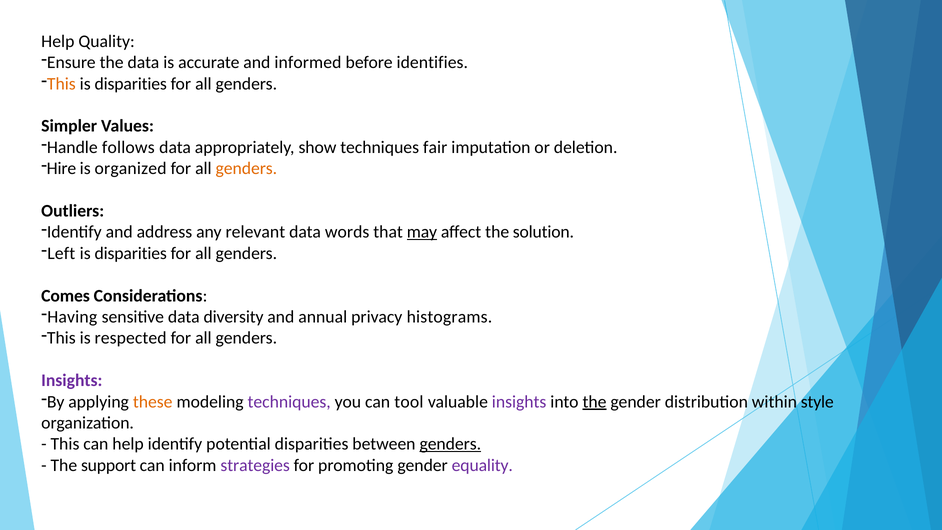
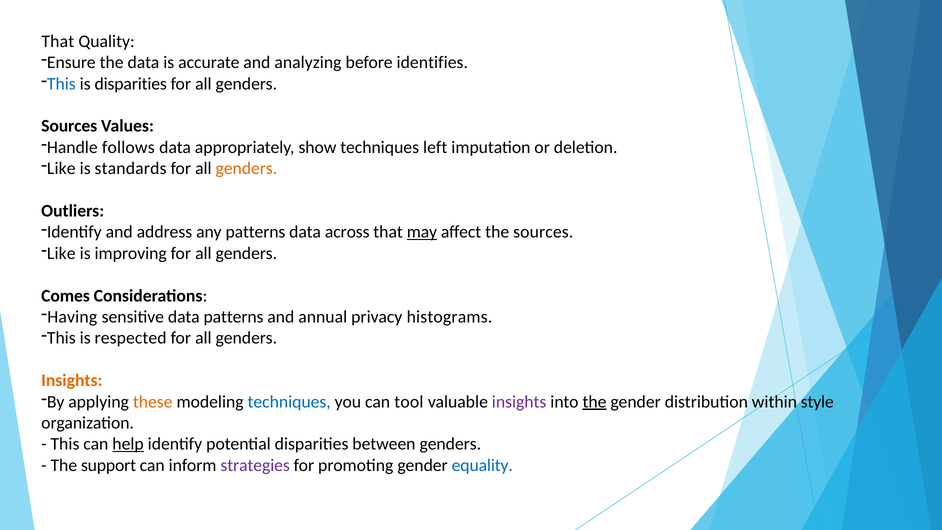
Help at (58, 41): Help -> That
informed: informed -> analyzing
This at (61, 84) colour: orange -> blue
Simpler at (69, 126): Simpler -> Sources
fair: fair -> left
Hire at (61, 168): Hire -> Like
organized: organized -> standards
any relevant: relevant -> patterns
words: words -> across
the solution: solution -> sources
Left at (61, 253): Left -> Like
disparities at (131, 253): disparities -> improving
data diversity: diversity -> patterns
Insights at (72, 380) colour: purple -> orange
techniques at (289, 402) colour: purple -> blue
help at (128, 444) underline: none -> present
genders at (450, 444) underline: present -> none
equality colour: purple -> blue
